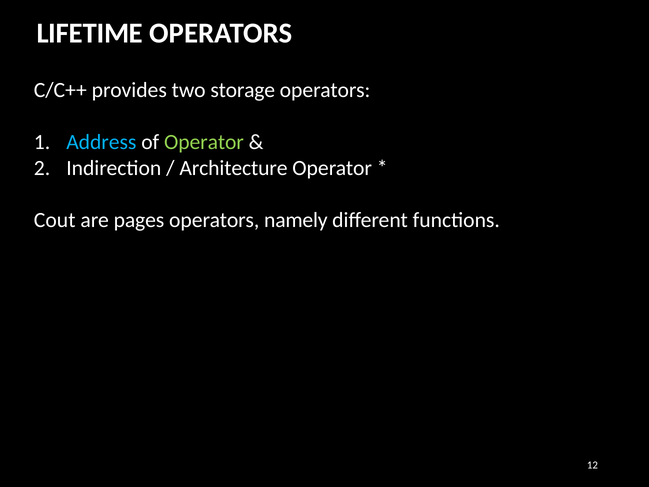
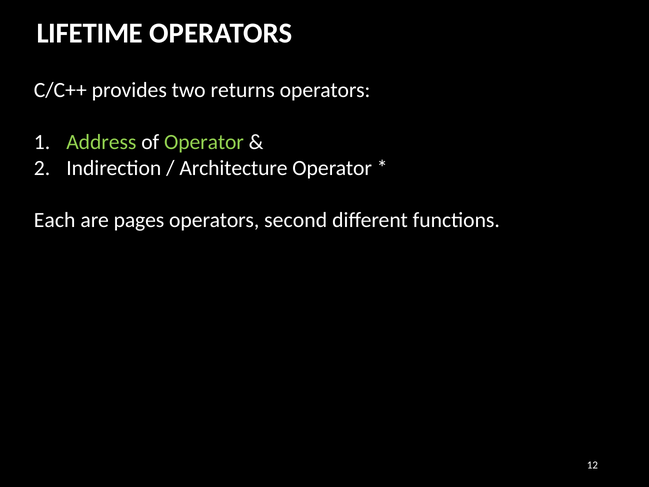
storage: storage -> returns
Address colour: light blue -> light green
Cout: Cout -> Each
namely: namely -> second
